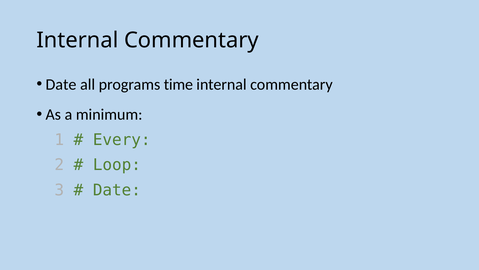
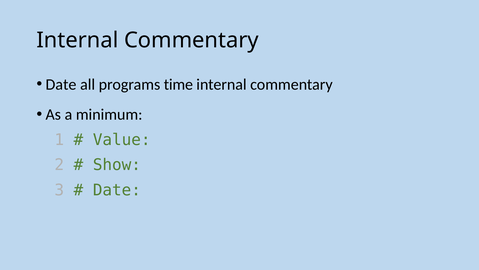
Every: Every -> Value
Loop: Loop -> Show
